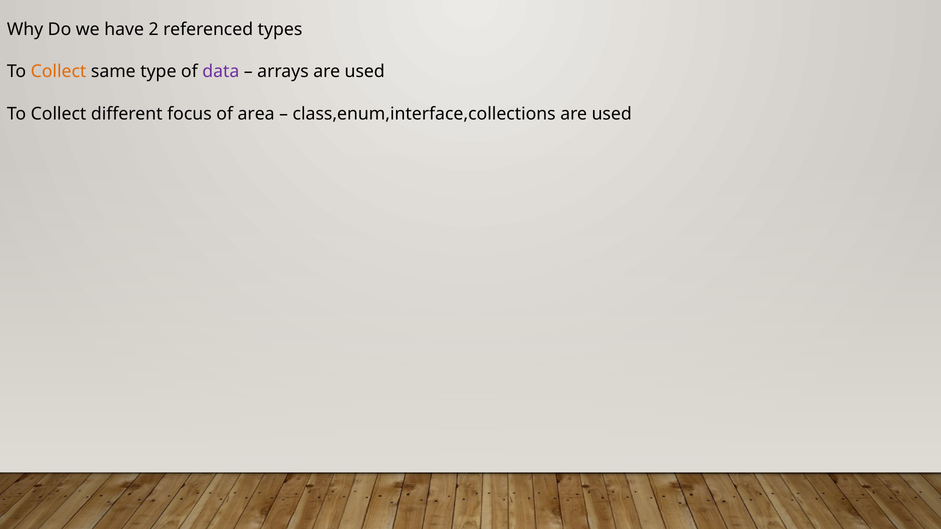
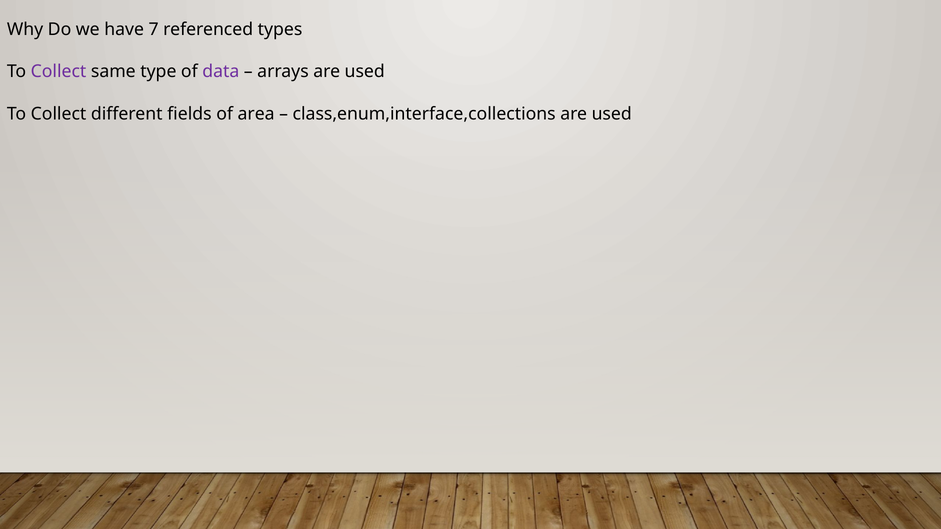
2: 2 -> 7
Collect at (59, 72) colour: orange -> purple
focus: focus -> fields
